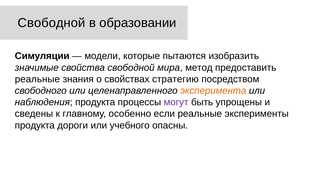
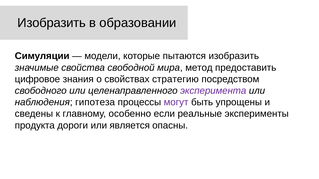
Свободной at (52, 23): Свободной -> Изобразить
реальные at (37, 79): реальные -> цифровое
эксперимента colour: orange -> purple
наблюдения продукта: продукта -> гипотеза
учебного: учебного -> является
